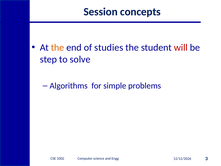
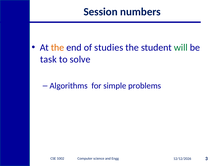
concepts: concepts -> numbers
will colour: red -> green
step: step -> task
